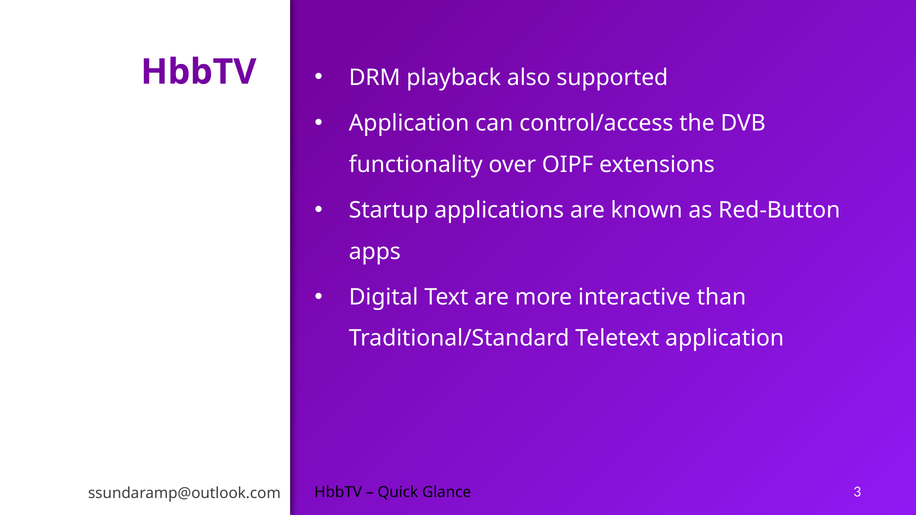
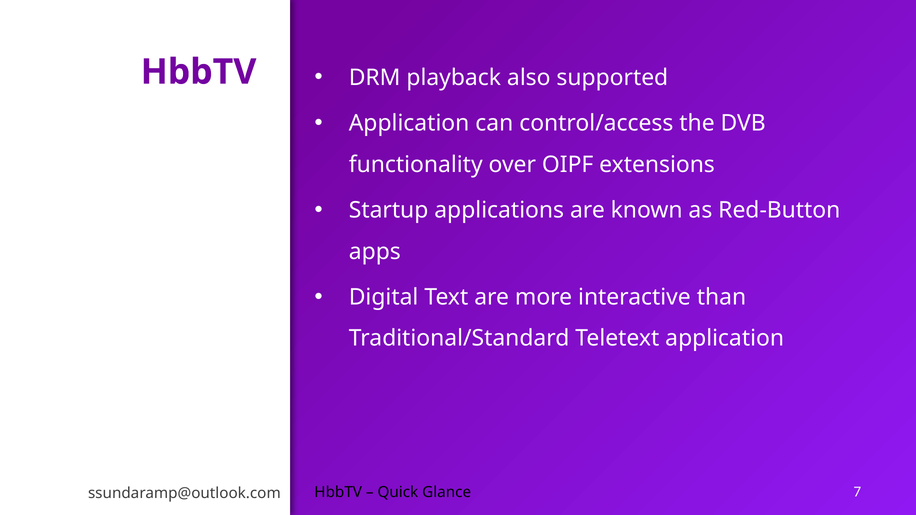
3: 3 -> 7
